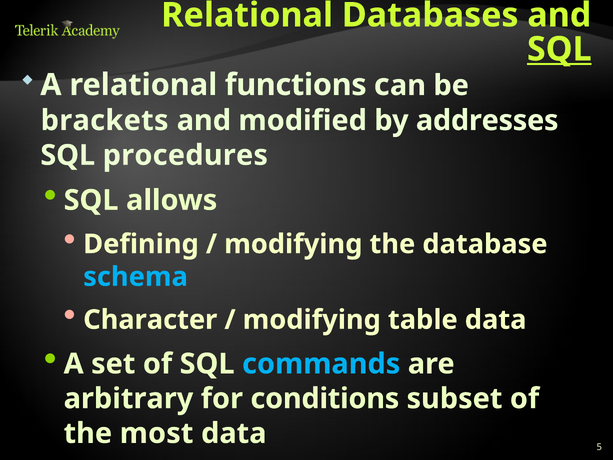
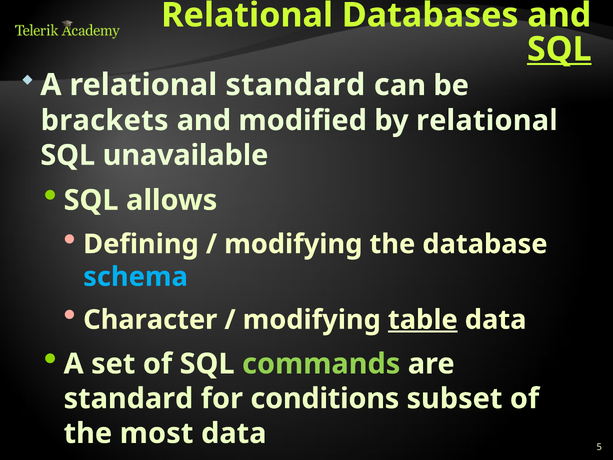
relational functions: functions -> standard
by addresses: addresses -> relational
procedures: procedures -> unavailable
table underline: none -> present
commands at (321, 364) colour: light blue -> light green
arbitrary at (128, 398): arbitrary -> standard
